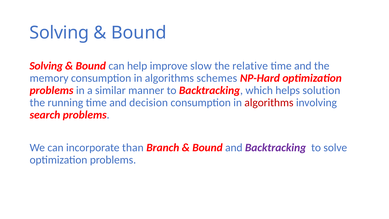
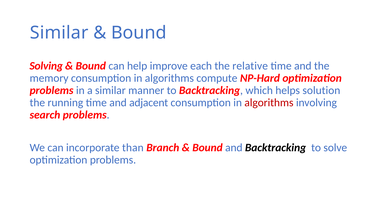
Solving at (59, 33): Solving -> Similar
slow: slow -> each
schemes: schemes -> compute
decision: decision -> adjacent
Backtracking at (276, 147) colour: purple -> black
